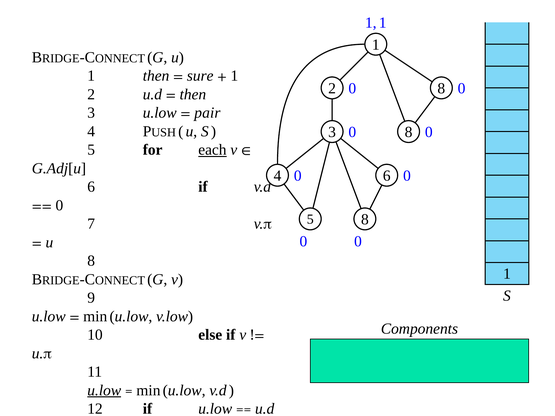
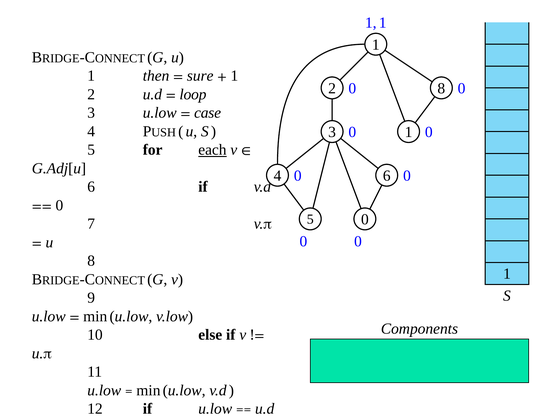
then at (193, 94): then -> loop
pair: pair -> case
3 8: 8 -> 1
5 8: 8 -> 0
u.low at (104, 390) underline: present -> none
